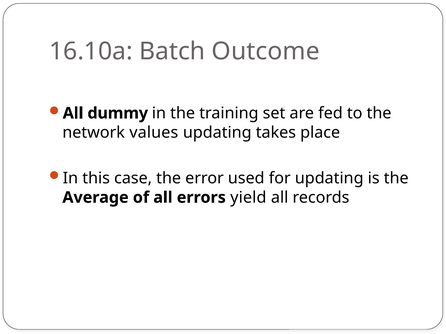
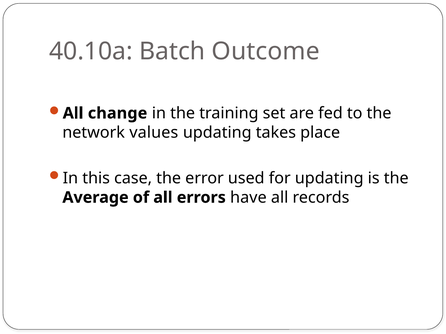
16.10a: 16.10a -> 40.10a
dummy: dummy -> change
yield: yield -> have
